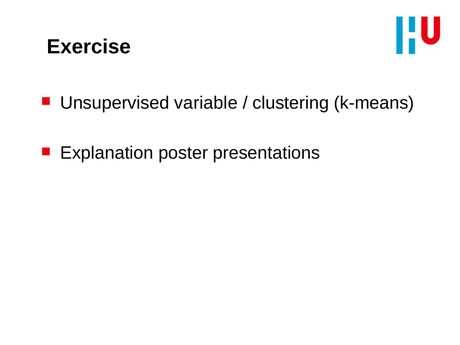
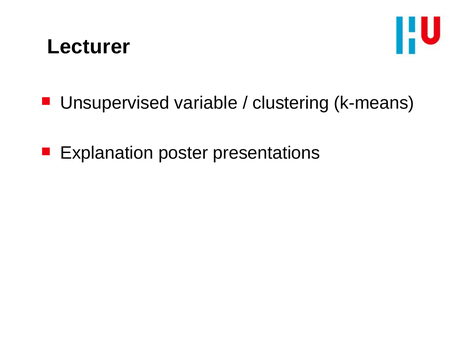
Exercise: Exercise -> Lecturer
